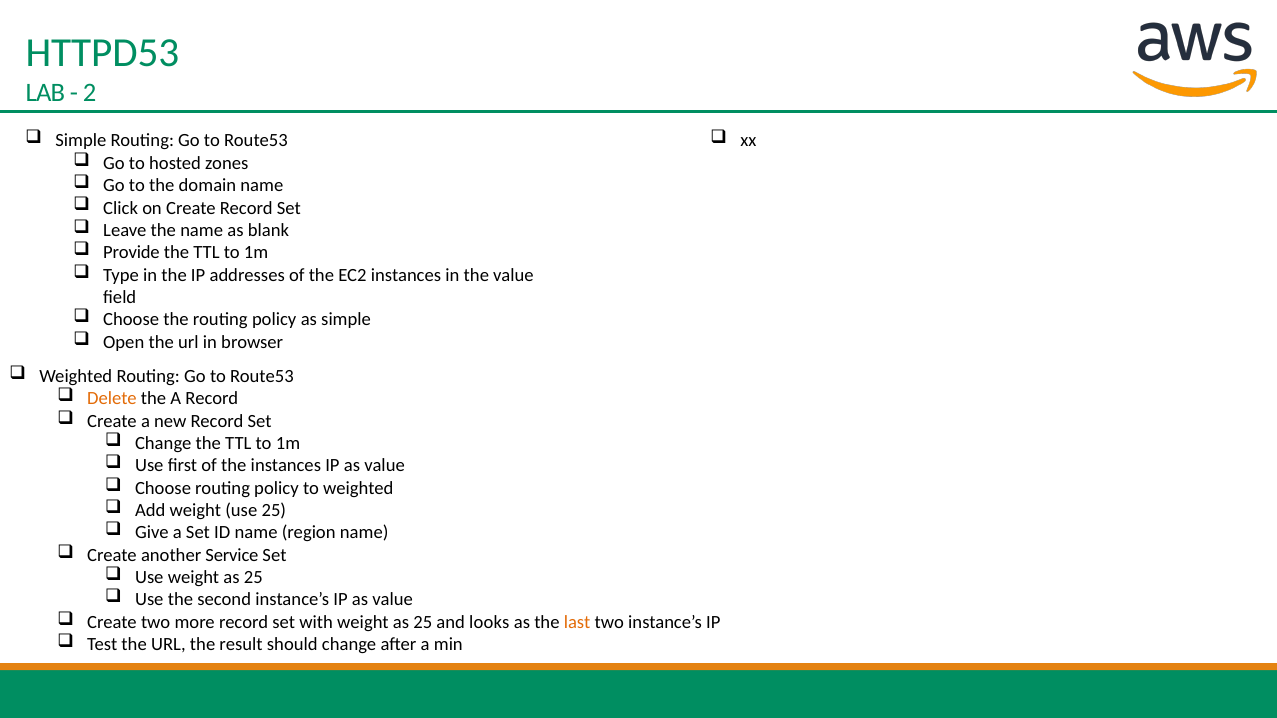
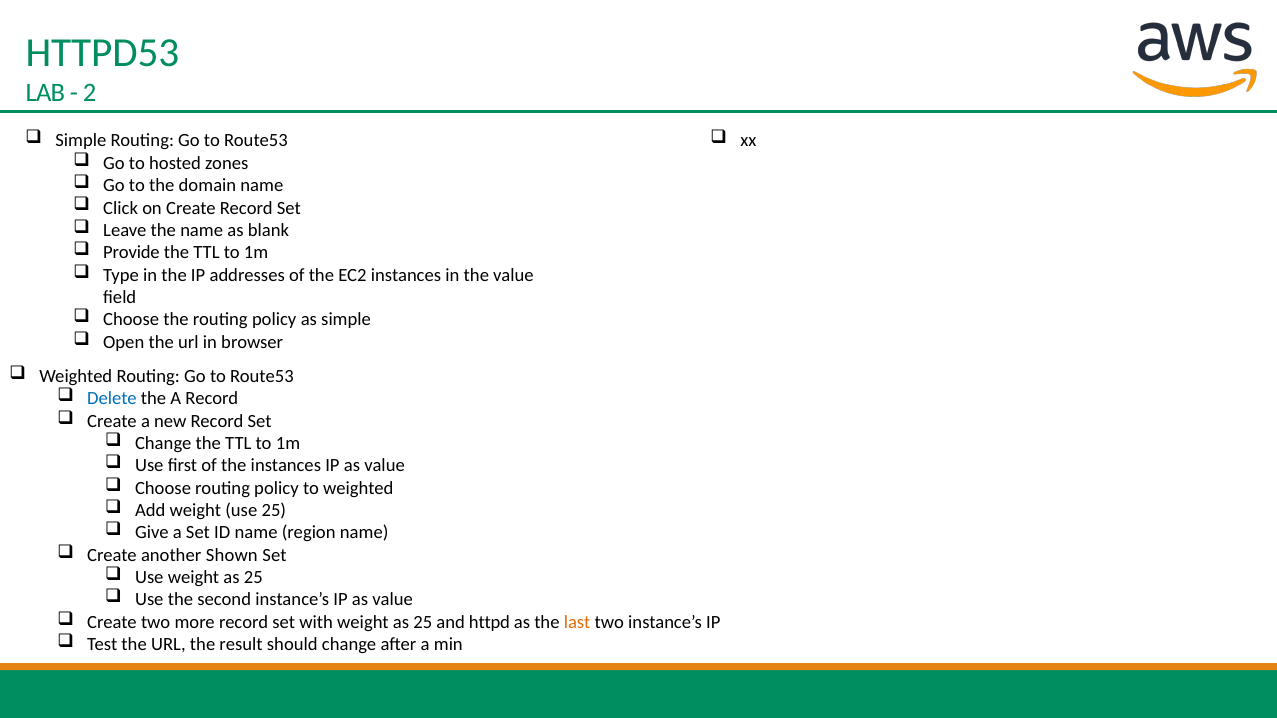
Delete colour: orange -> blue
Service: Service -> Shown
looks: looks -> httpd
